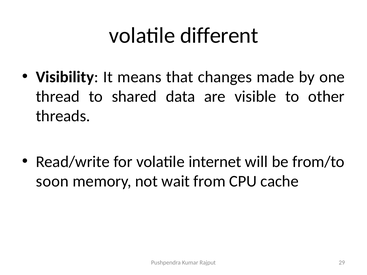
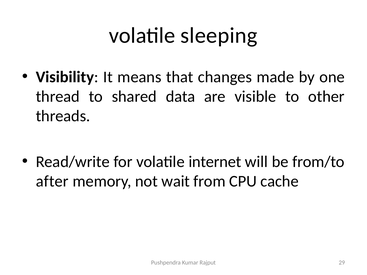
different: different -> sleeping
soon: soon -> after
